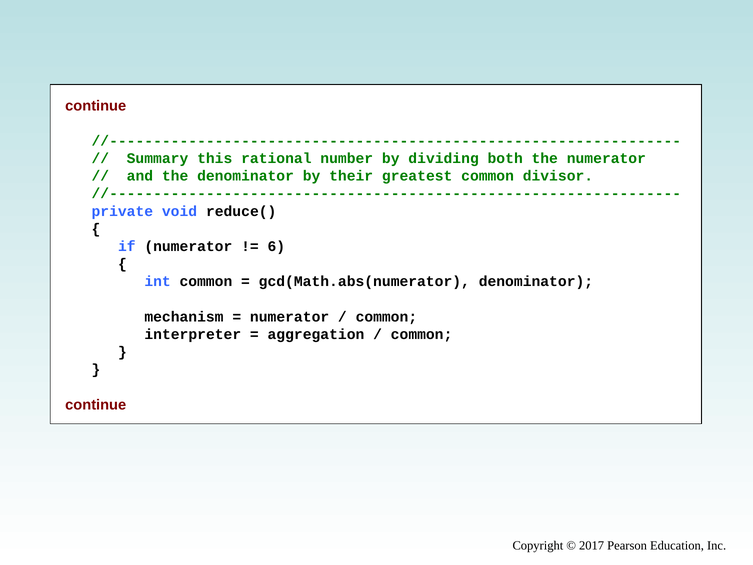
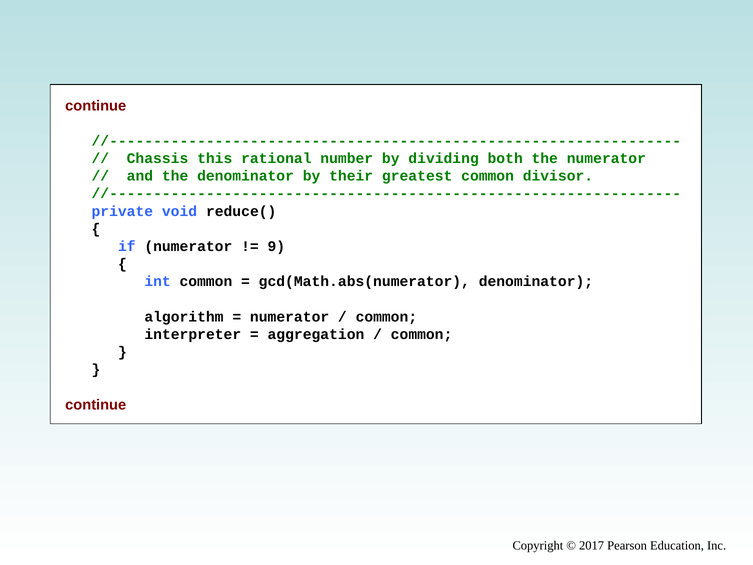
Summary: Summary -> Chassis
6: 6 -> 9
mechanism: mechanism -> algorithm
